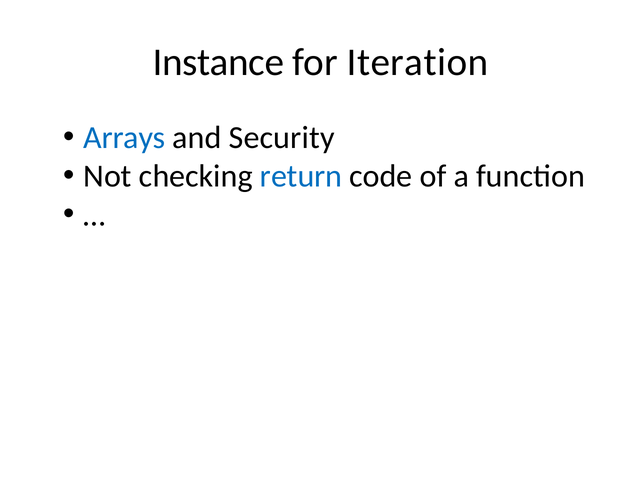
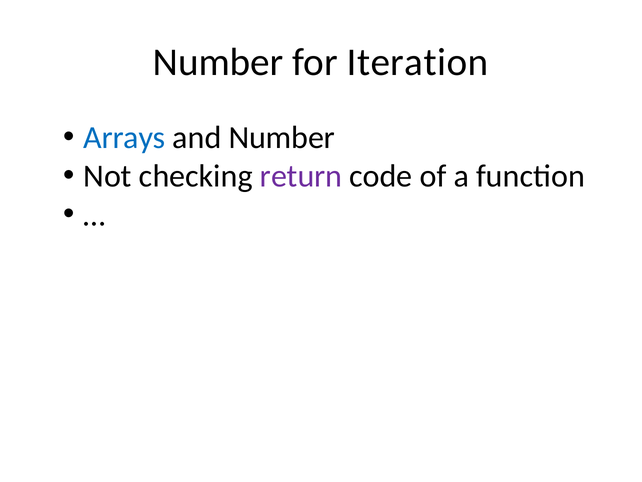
Instance at (218, 62): Instance -> Number
and Security: Security -> Number
return colour: blue -> purple
